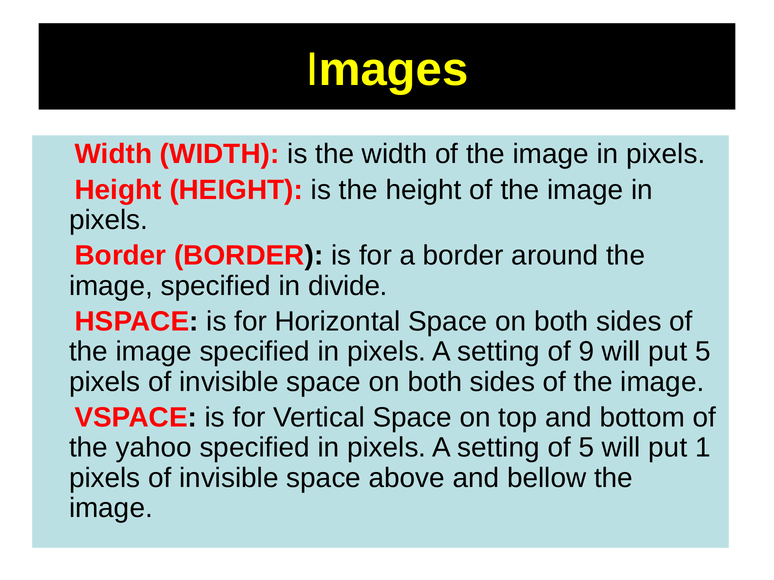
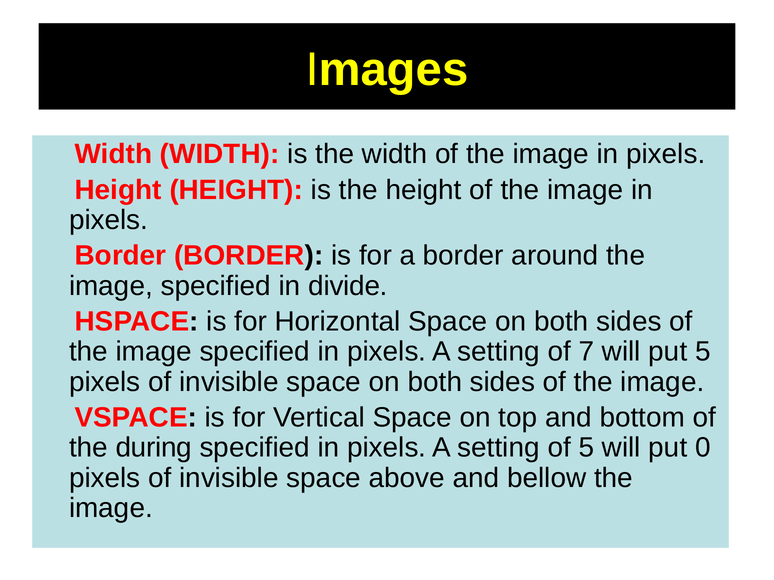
9: 9 -> 7
yahoo: yahoo -> during
1: 1 -> 0
